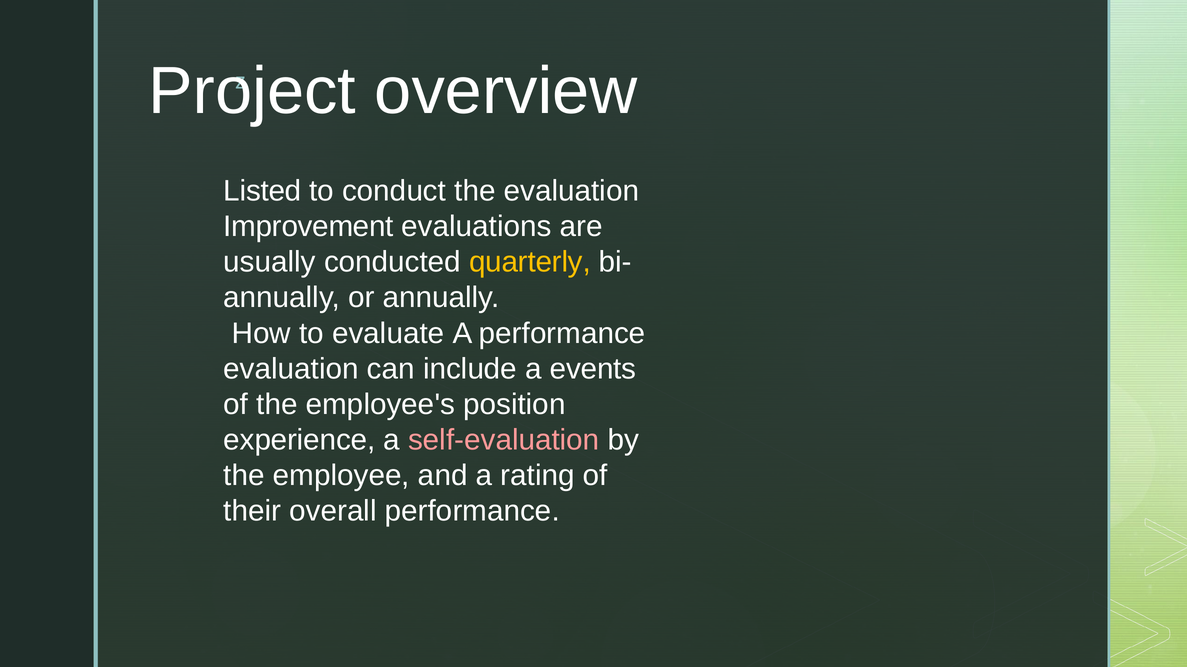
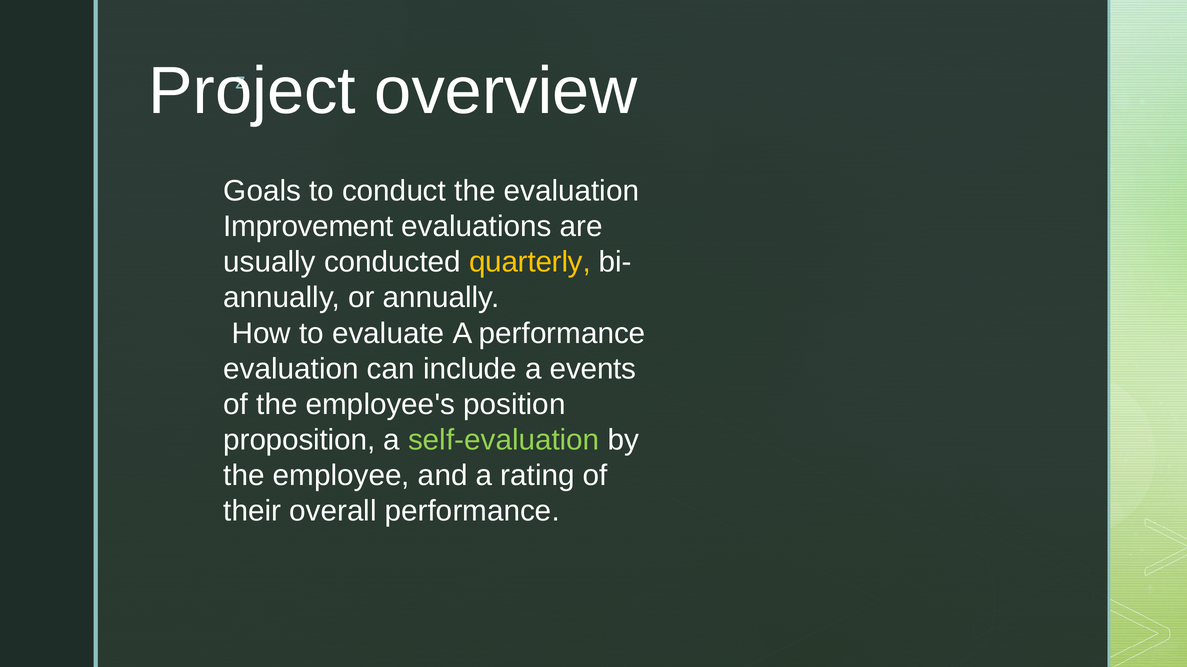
Listed: Listed -> Goals
experience: experience -> proposition
self-evaluation colour: pink -> light green
